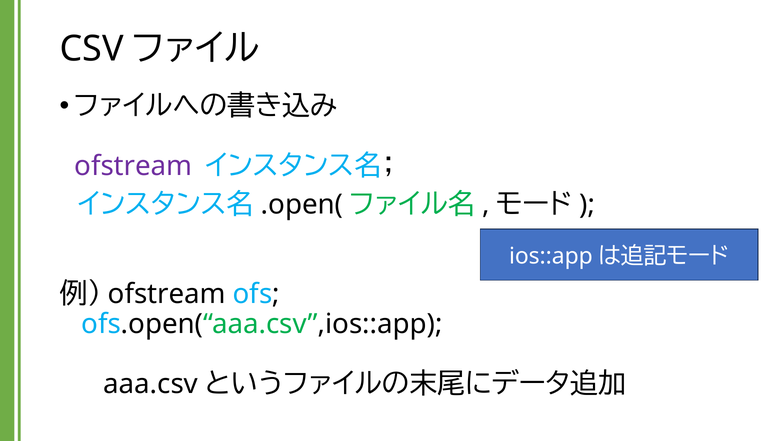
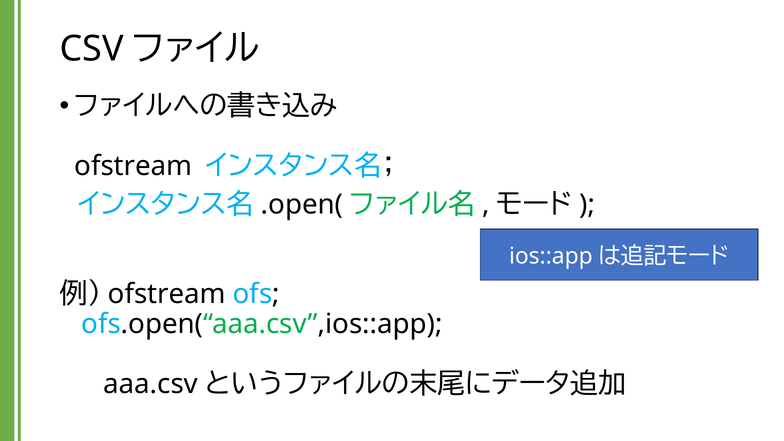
ofstream at (133, 166) colour: purple -> black
